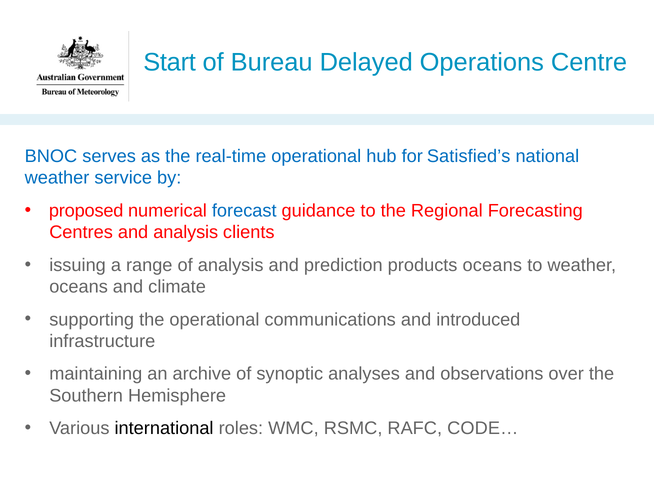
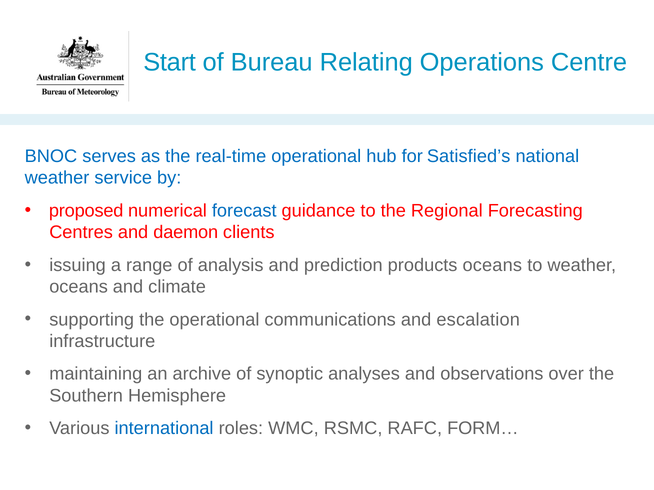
Delayed: Delayed -> Relating
and analysis: analysis -> daemon
introduced: introduced -> escalation
international colour: black -> blue
CODE…: CODE… -> FORM…
